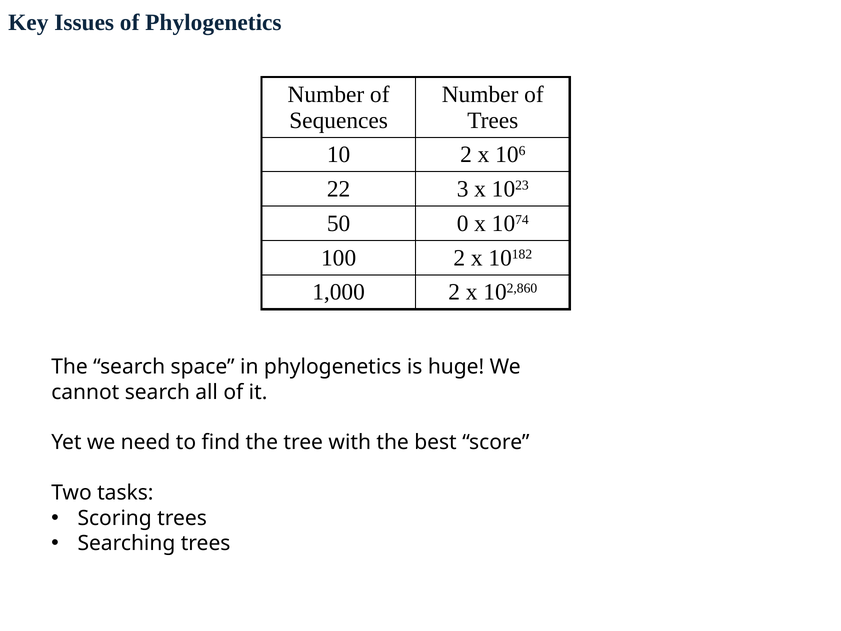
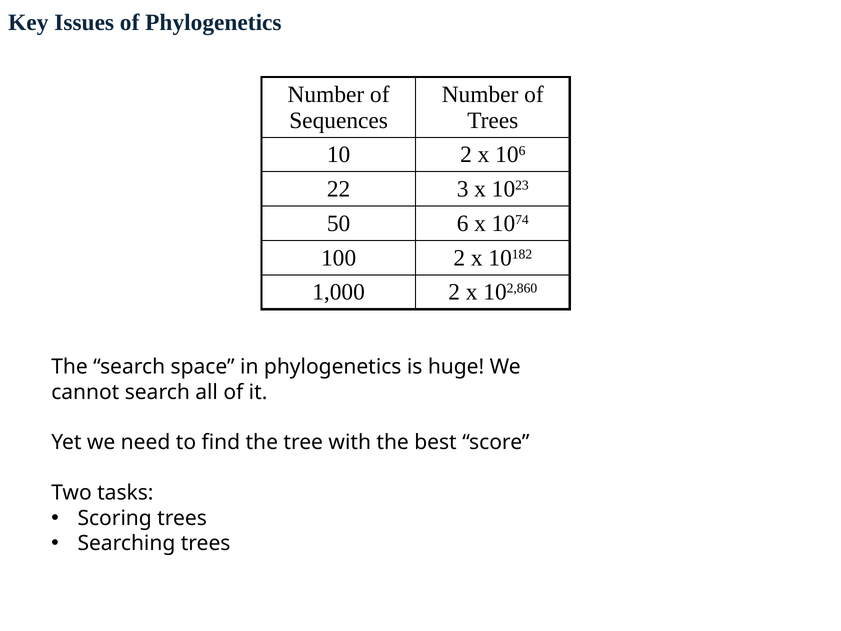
0: 0 -> 6
